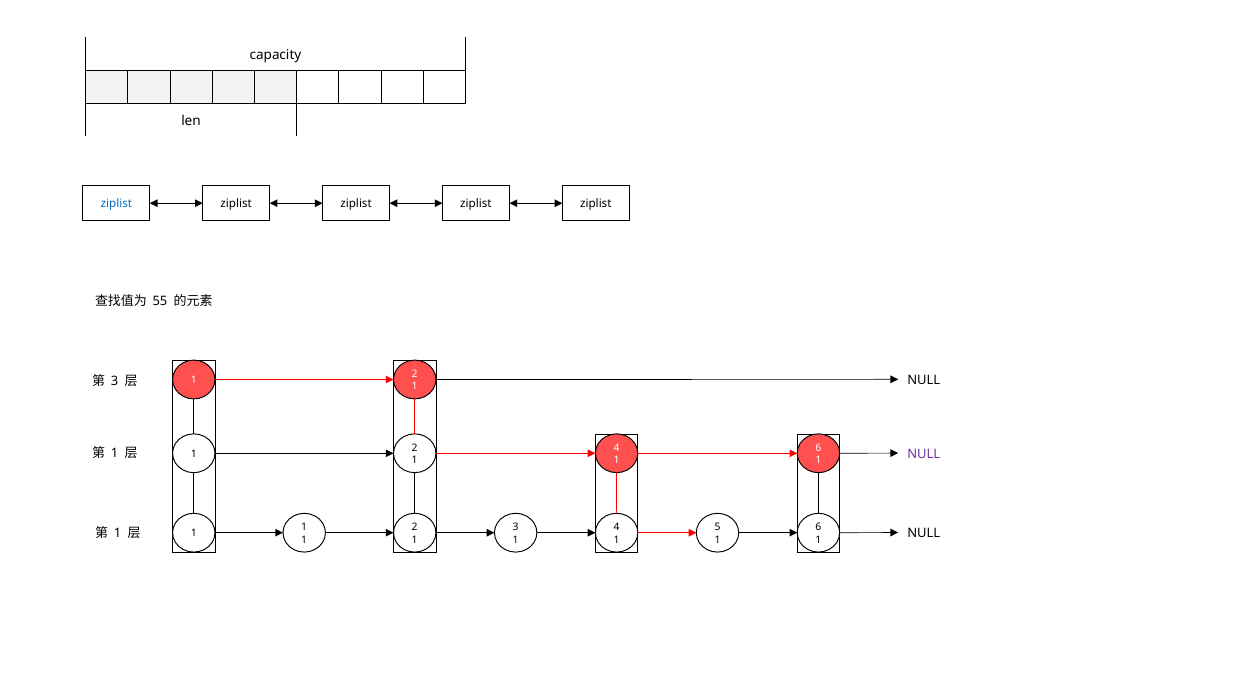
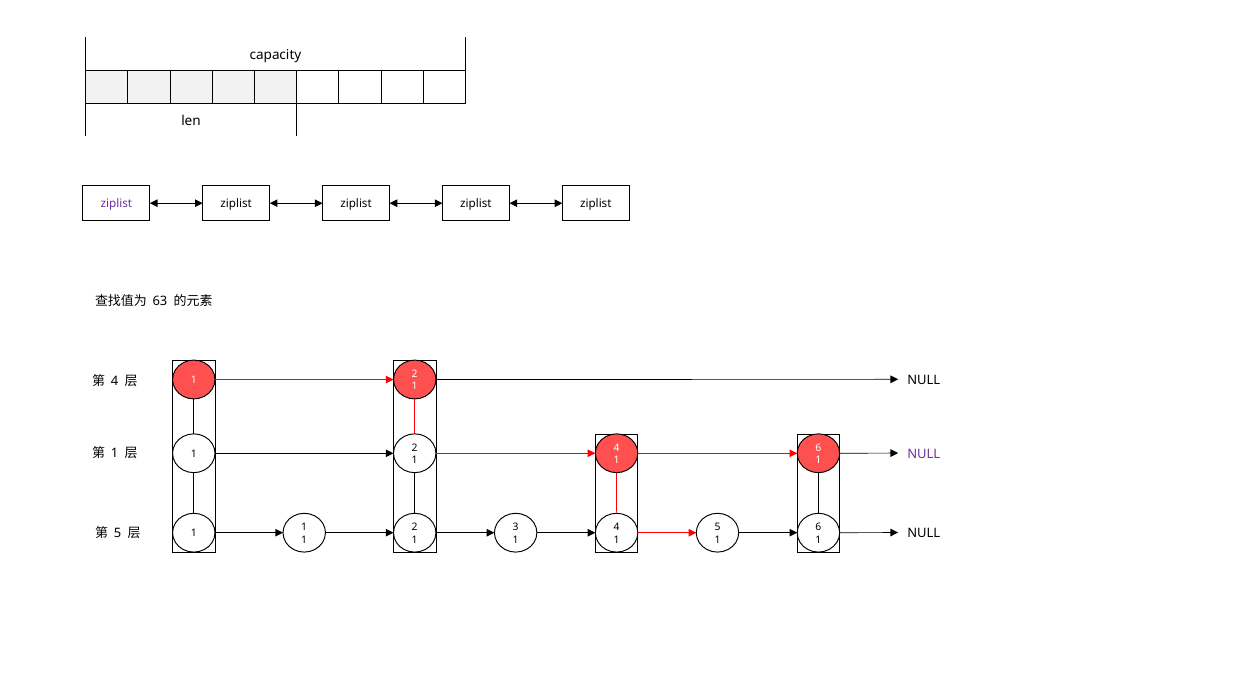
ziplist at (116, 204) colour: blue -> purple
55: 55 -> 63
3 at (115, 381): 3 -> 4
1 at (118, 533): 1 -> 5
